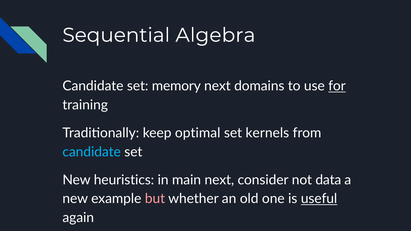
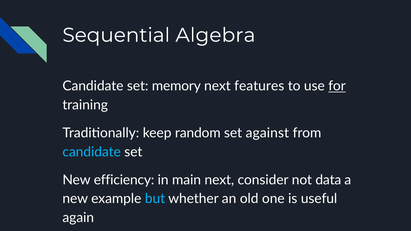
domains: domains -> features
optimal: optimal -> random
kernels: kernels -> against
heuristics: heuristics -> efficiency
but colour: pink -> light blue
useful underline: present -> none
